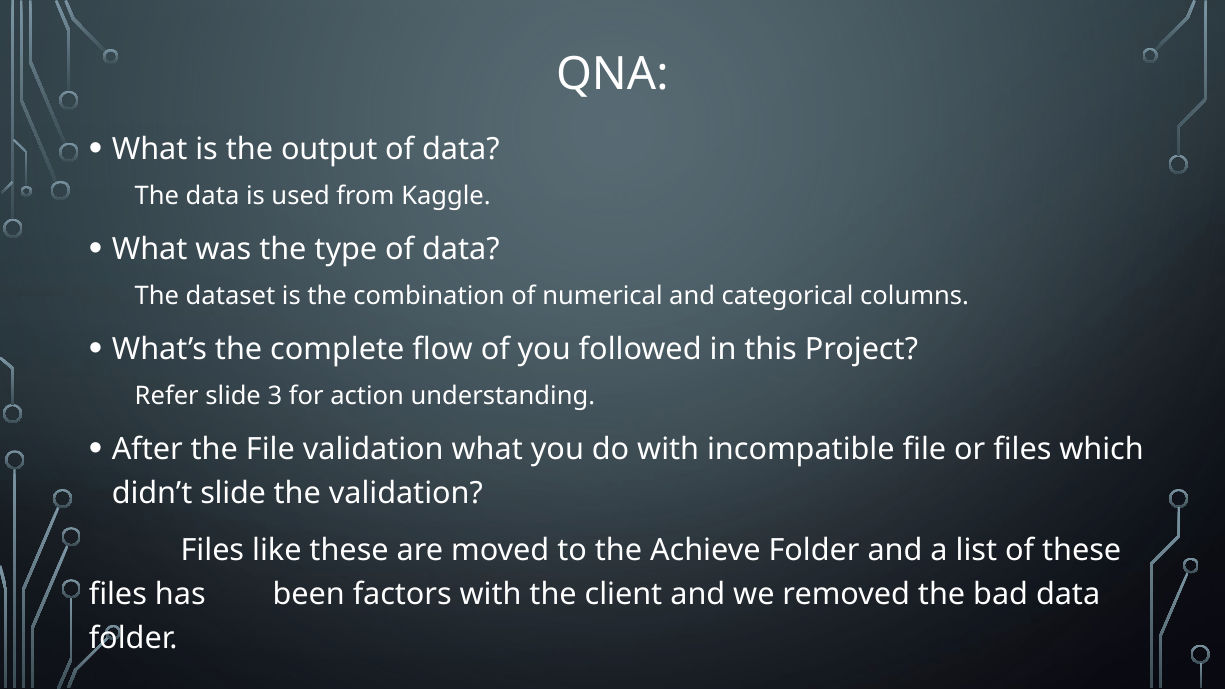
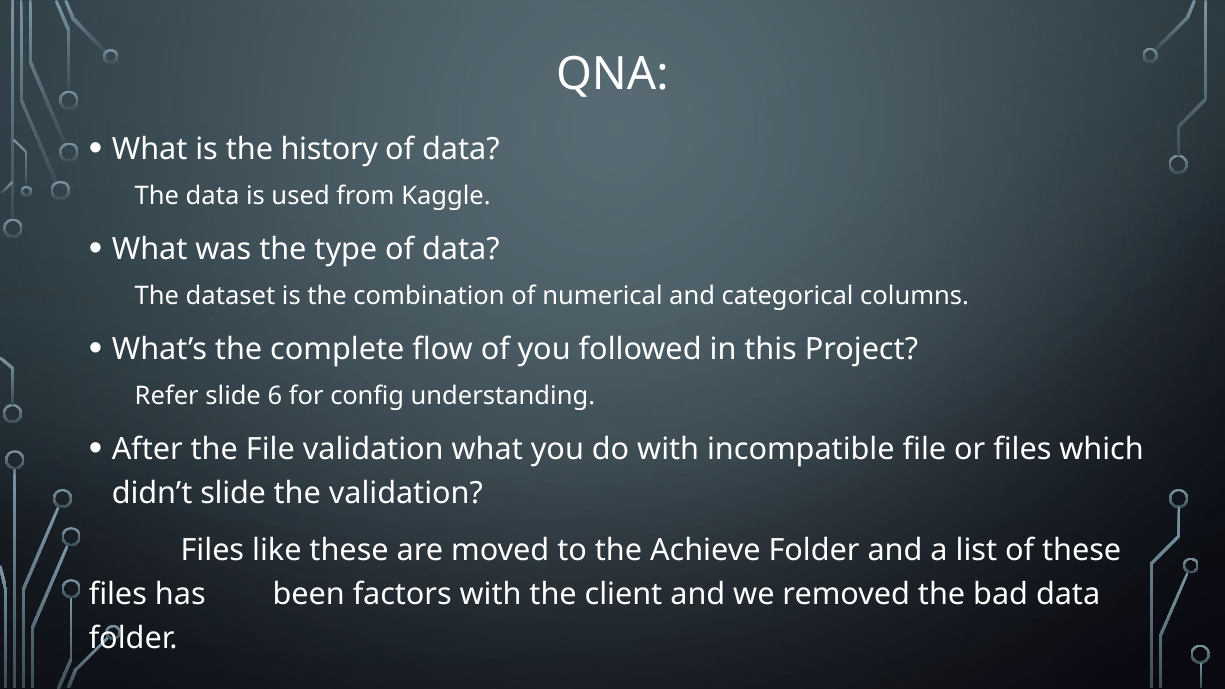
output: output -> history
3: 3 -> 6
action: action -> config
